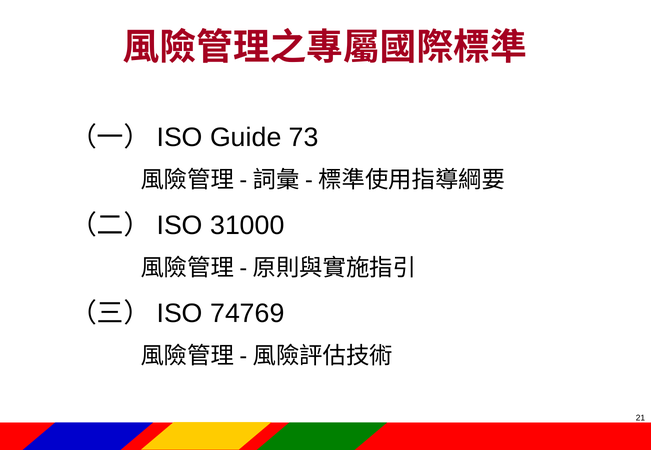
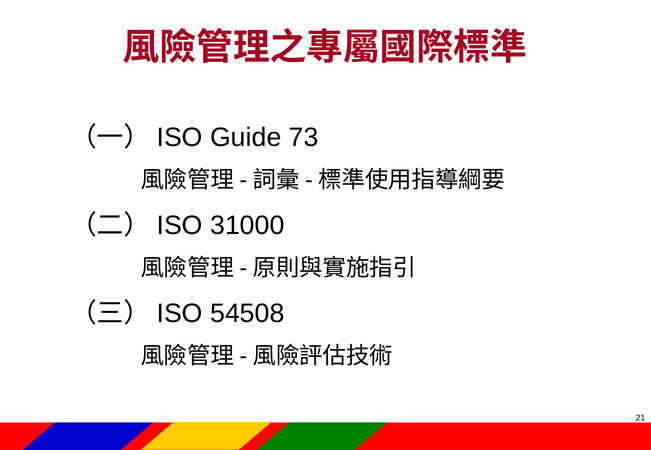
74769: 74769 -> 54508
